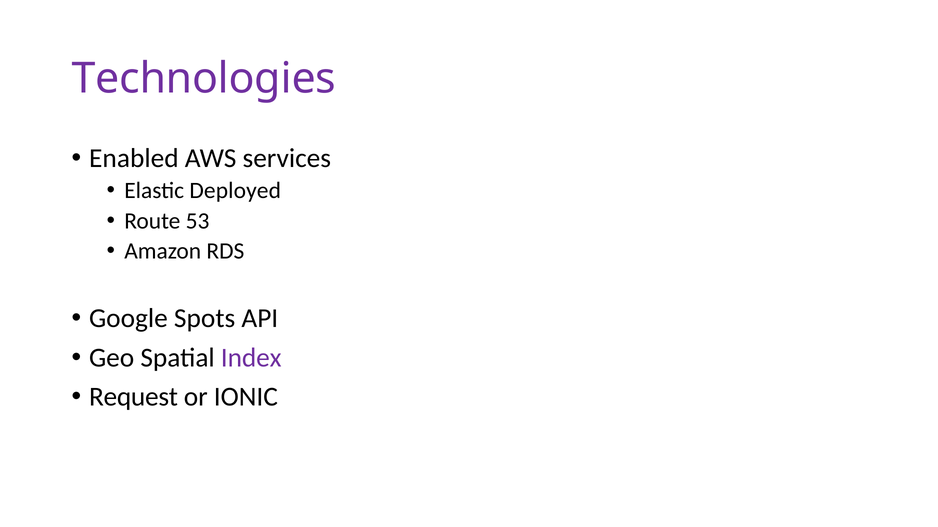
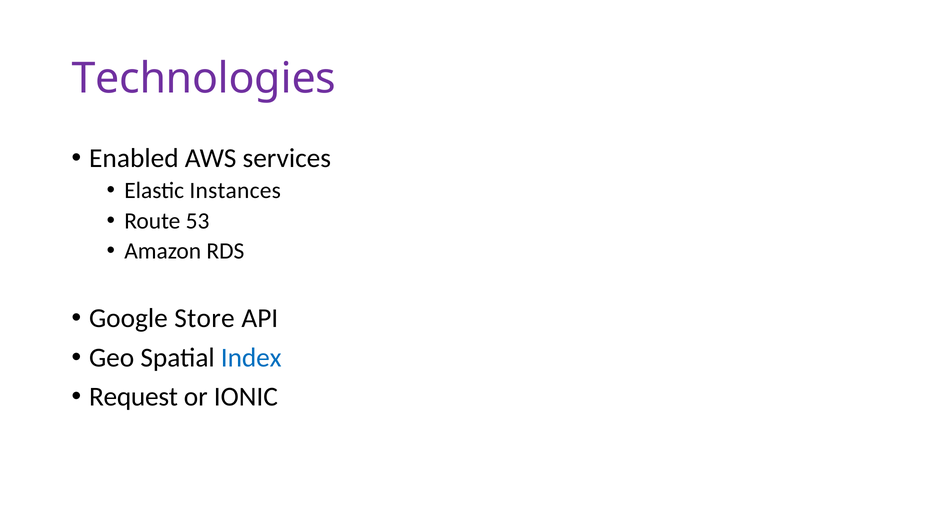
Deployed: Deployed -> Instances
Spots: Spots -> Store
Index colour: purple -> blue
